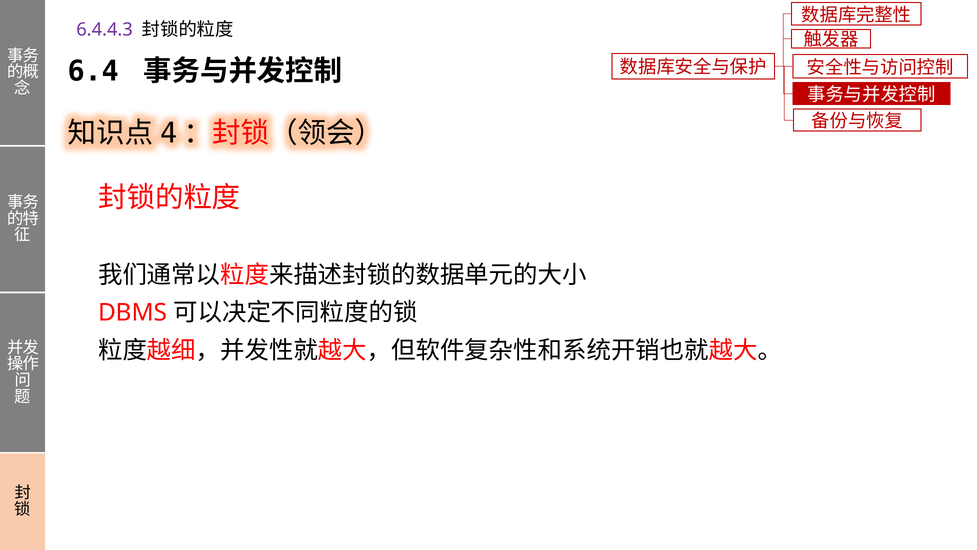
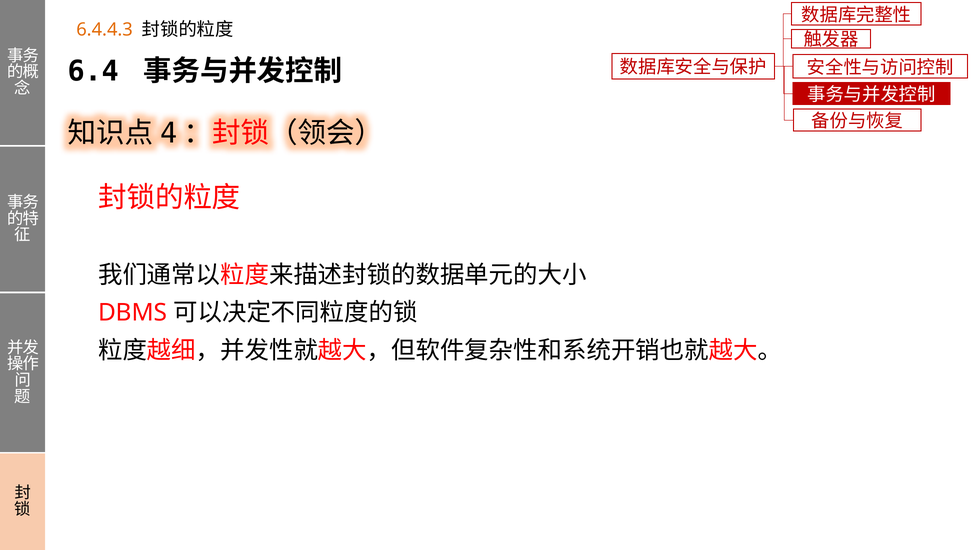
6.4.4.3 colour: purple -> orange
